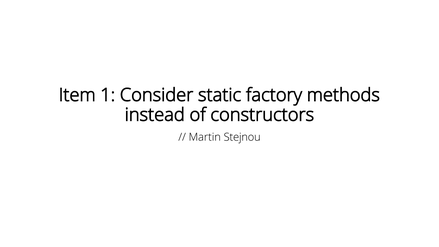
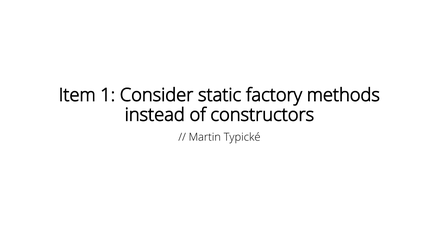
Stejnou: Stejnou -> Typické
